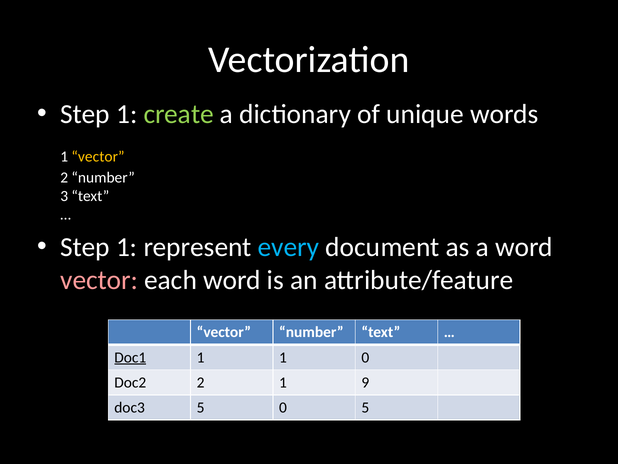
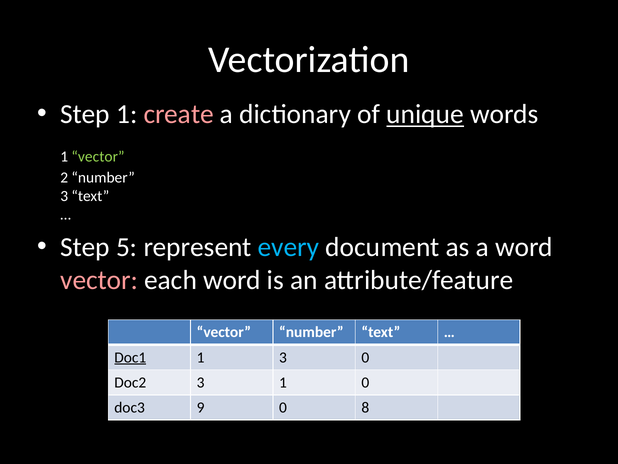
create colour: light green -> pink
unique underline: none -> present
vector at (98, 157) colour: yellow -> light green
1 at (127, 247): 1 -> 5
1 1: 1 -> 3
Doc2 2: 2 -> 3
1 9: 9 -> 0
doc3 5: 5 -> 9
0 5: 5 -> 8
